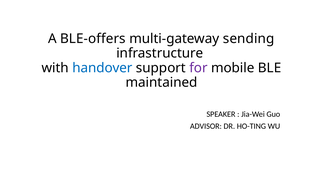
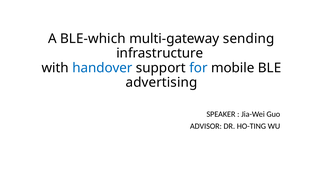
BLE-offers: BLE-offers -> BLE-which
for colour: purple -> blue
maintained: maintained -> advertising
